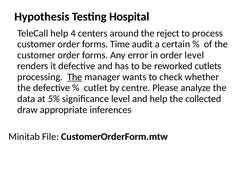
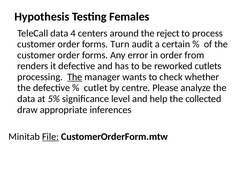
Hospital: Hospital -> Females
TeleCall help: help -> data
Time: Time -> Turn
order level: level -> from
File underline: none -> present
